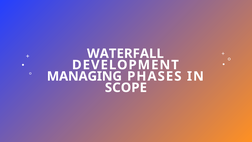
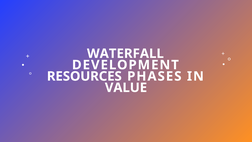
MANAGING: MANAGING -> RESOURCES
SCOPE: SCOPE -> VALUE
